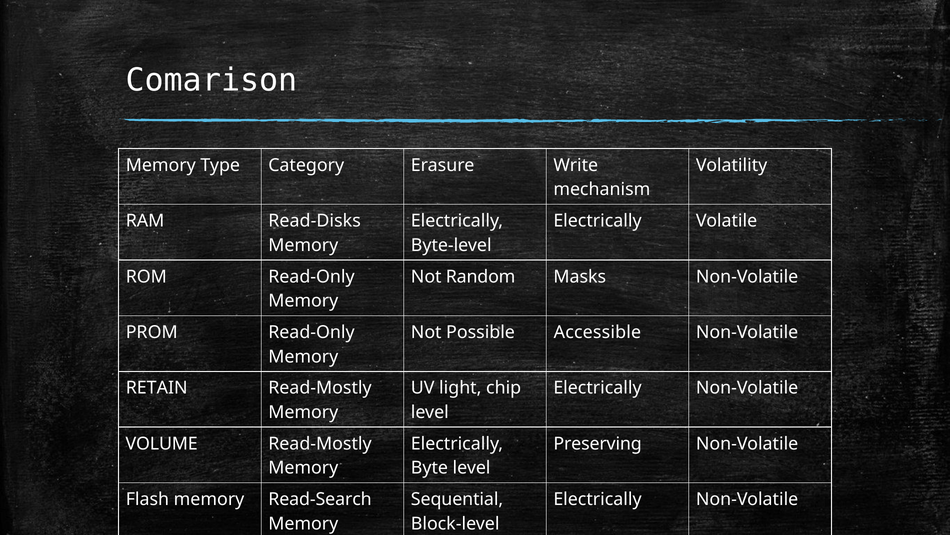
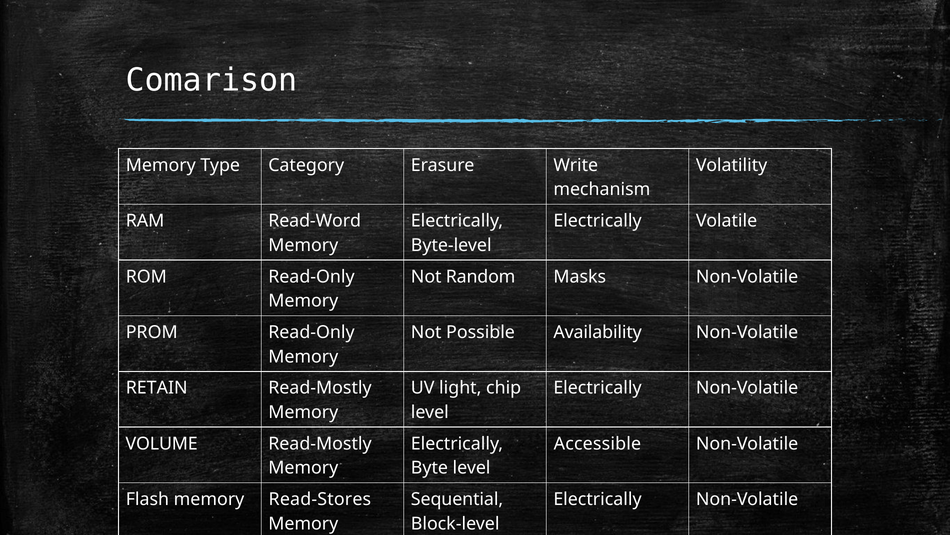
Read-Disks: Read-Disks -> Read-Word
Accessible: Accessible -> Availability
Preserving: Preserving -> Accessible
Read-Search: Read-Search -> Read-Stores
